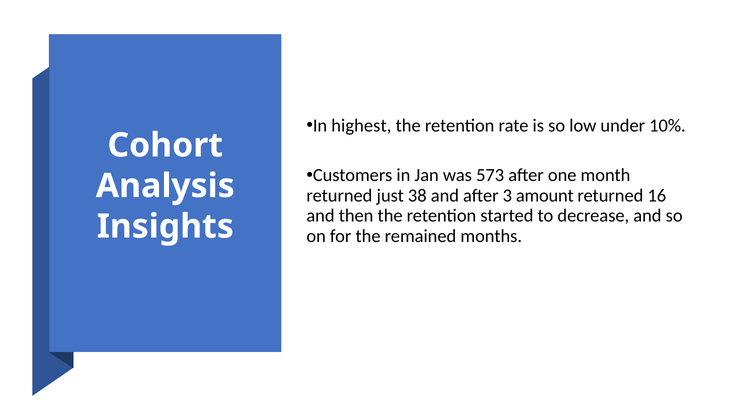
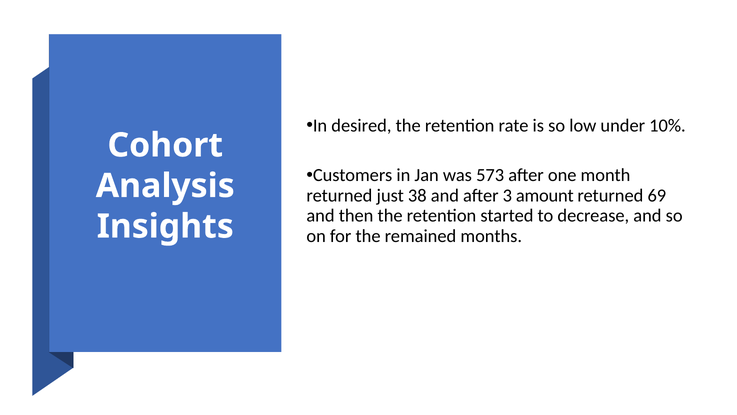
highest: highest -> desired
16: 16 -> 69
